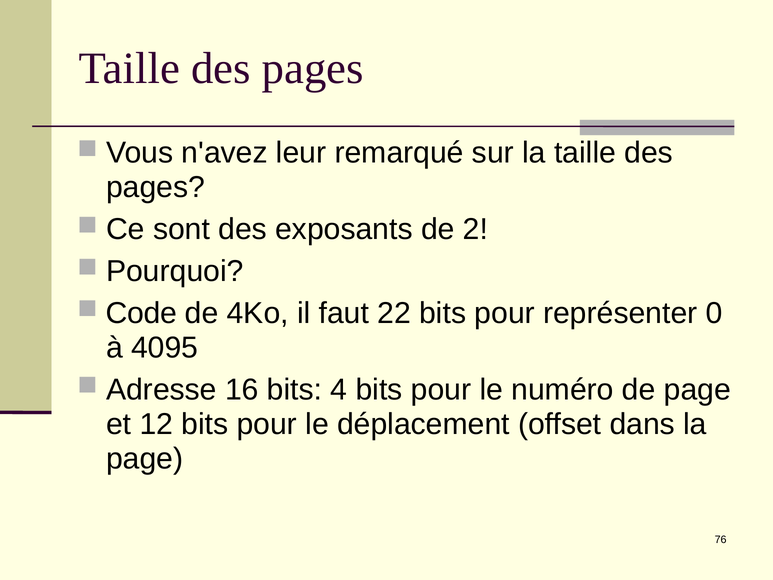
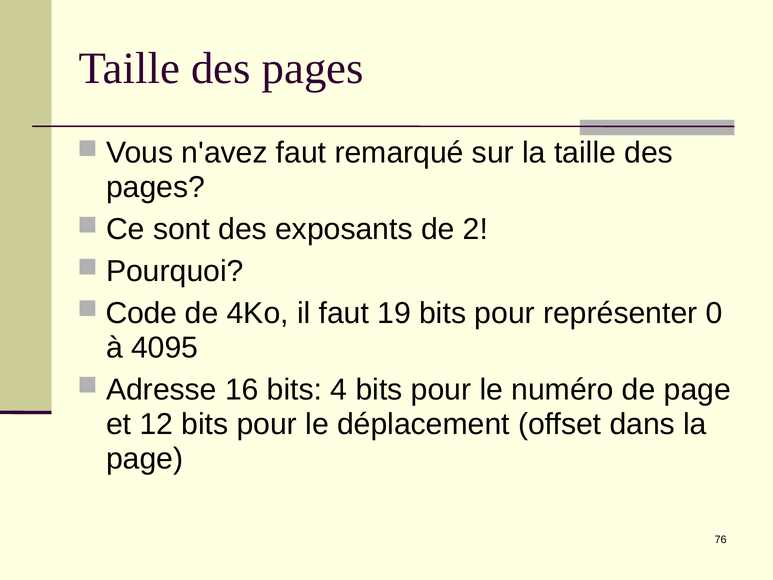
n'avez leur: leur -> faut
22: 22 -> 19
